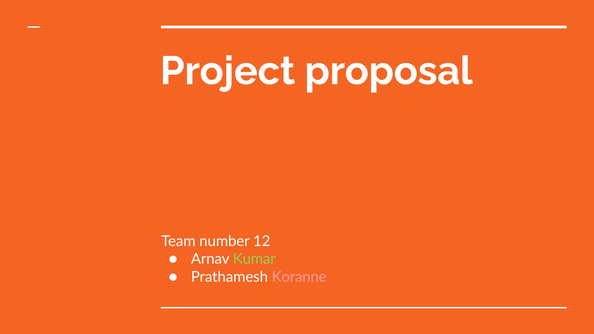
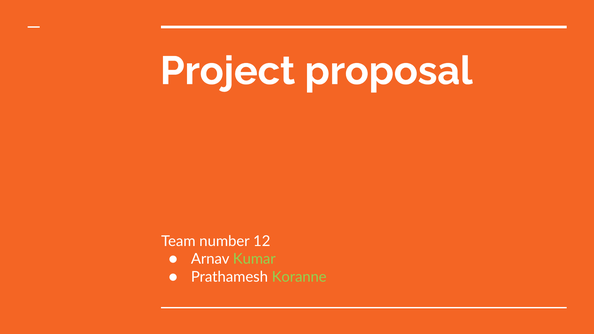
Koranne colour: pink -> light green
